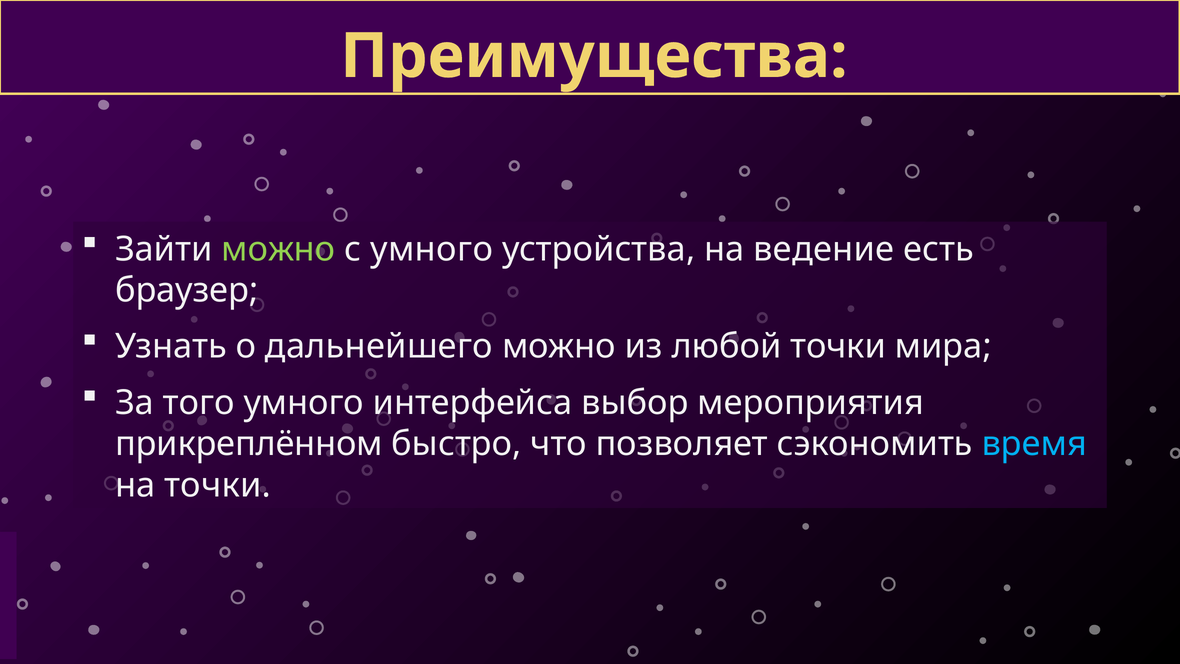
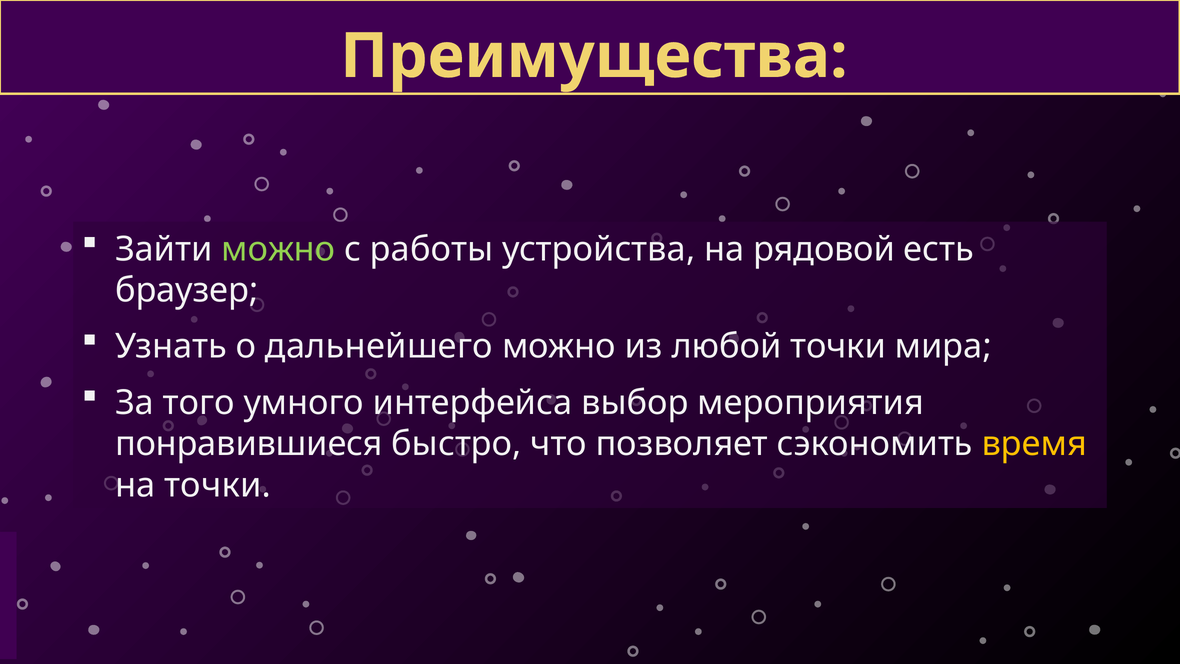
с умного: умного -> работы
ведение: ведение -> рядовой
прикреплённом: прикреплённом -> понравившиеся
время colour: light blue -> yellow
